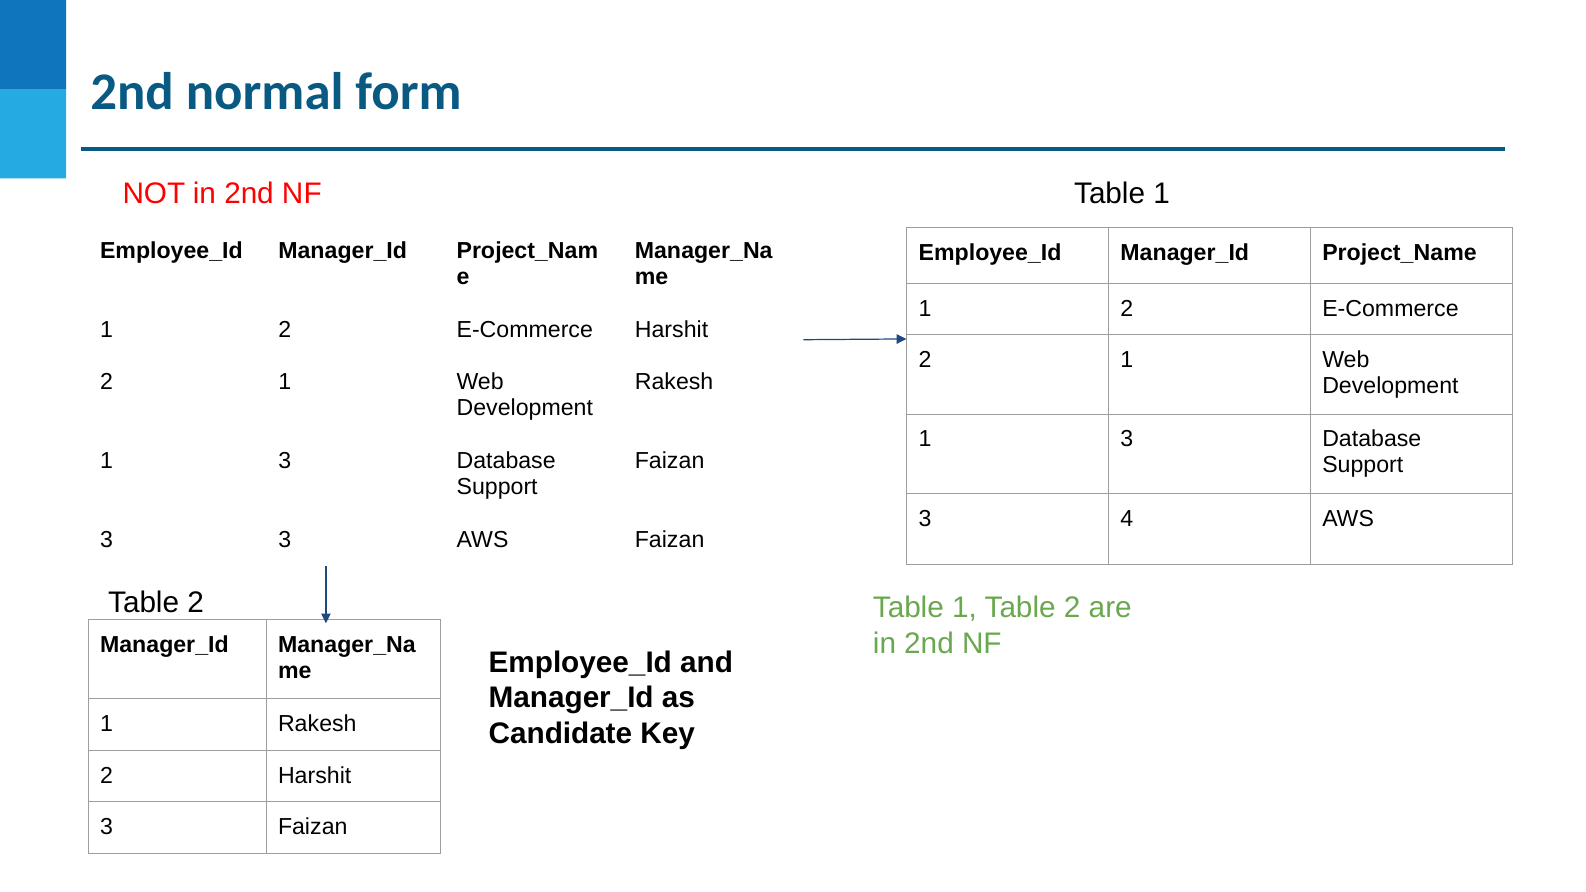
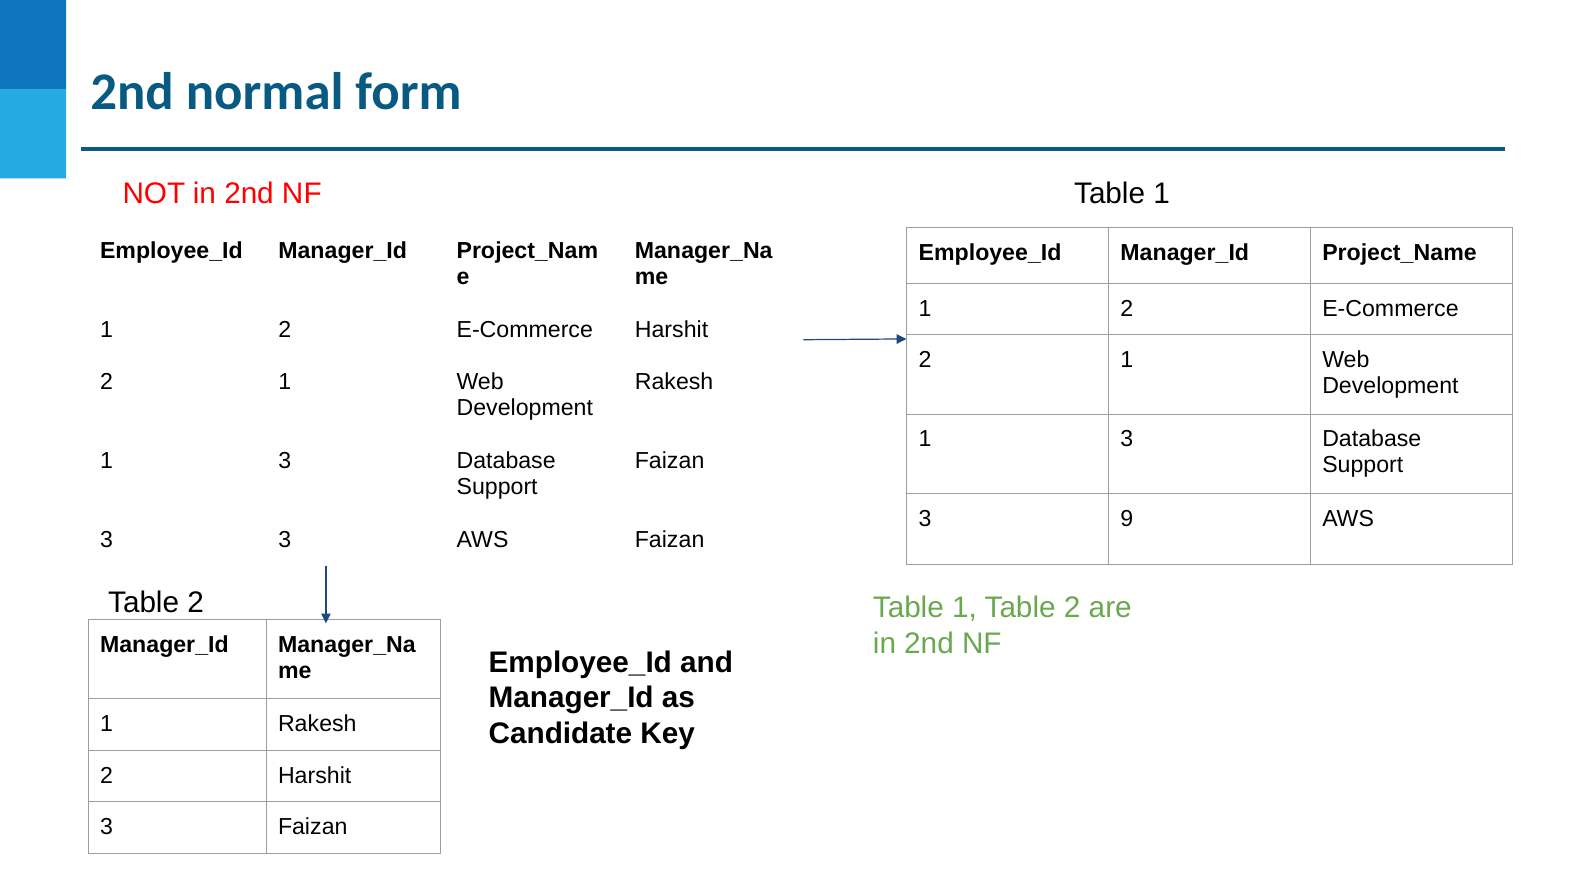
4: 4 -> 9
